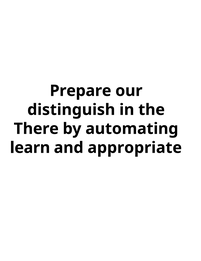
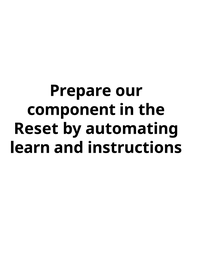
distinguish: distinguish -> component
There: There -> Reset
appropriate: appropriate -> instructions
